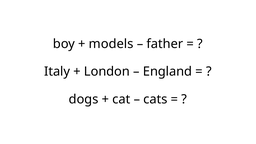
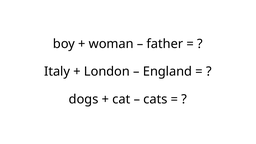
models: models -> woman
